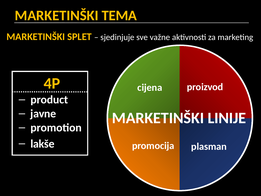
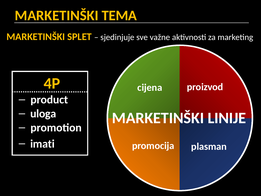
javne: javne -> uloga
lakše: lakše -> imati
